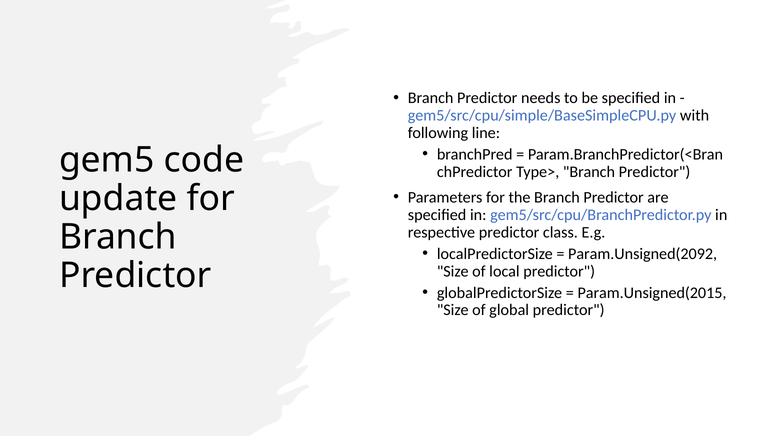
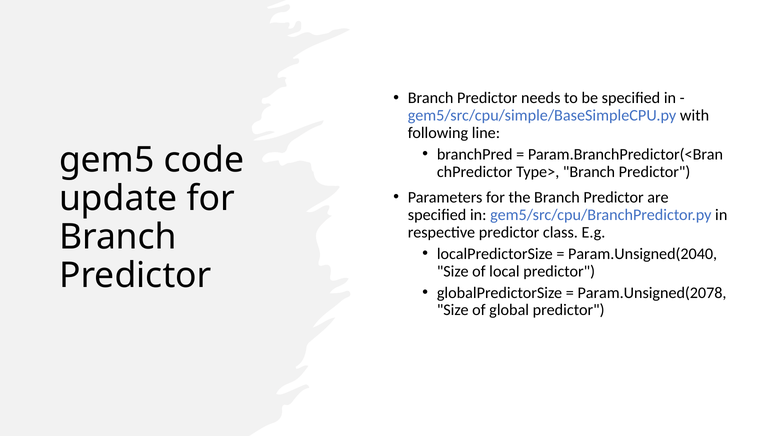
Param.Unsigned(2092: Param.Unsigned(2092 -> Param.Unsigned(2040
Param.Unsigned(2015: Param.Unsigned(2015 -> Param.Unsigned(2078
